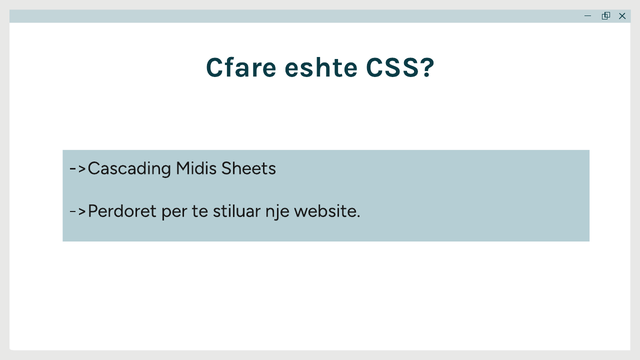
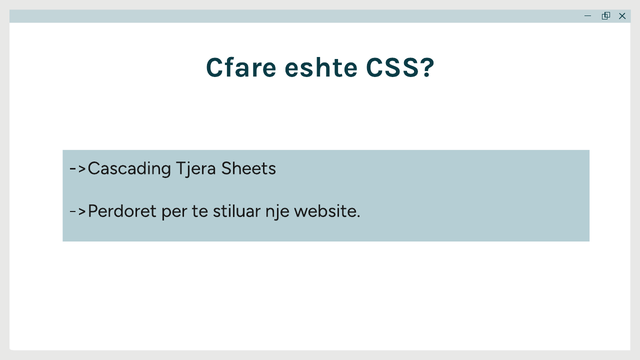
Midis: Midis -> Tjera
